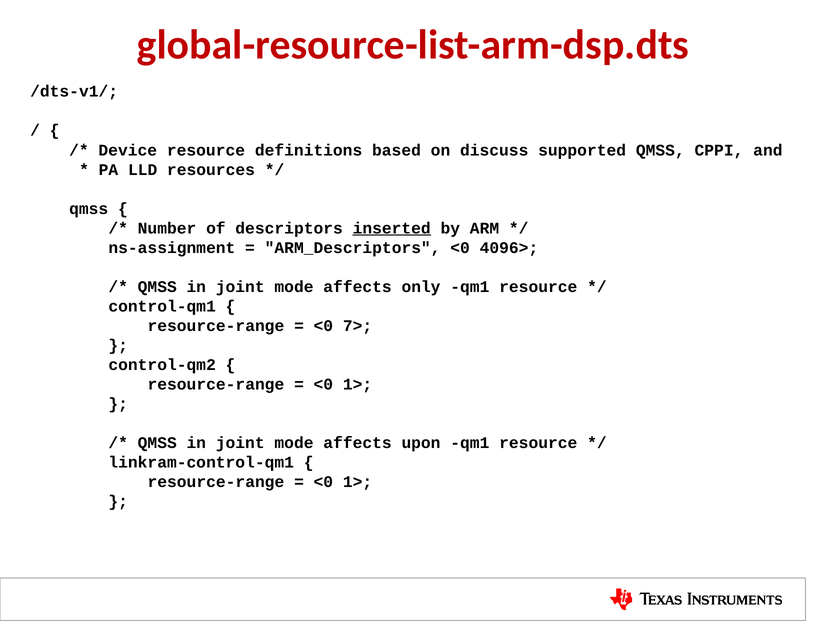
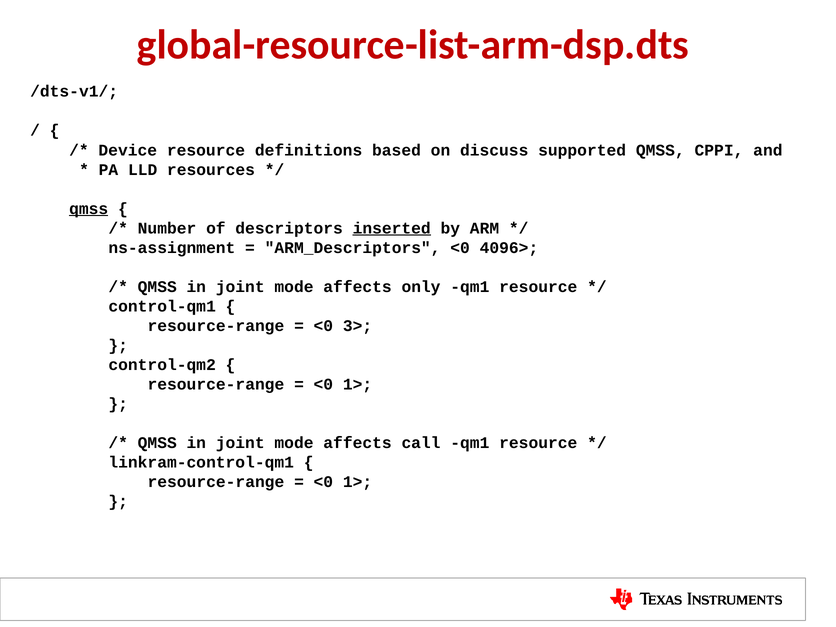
qmss at (89, 209) underline: none -> present
7>: 7> -> 3>
upon: upon -> call
